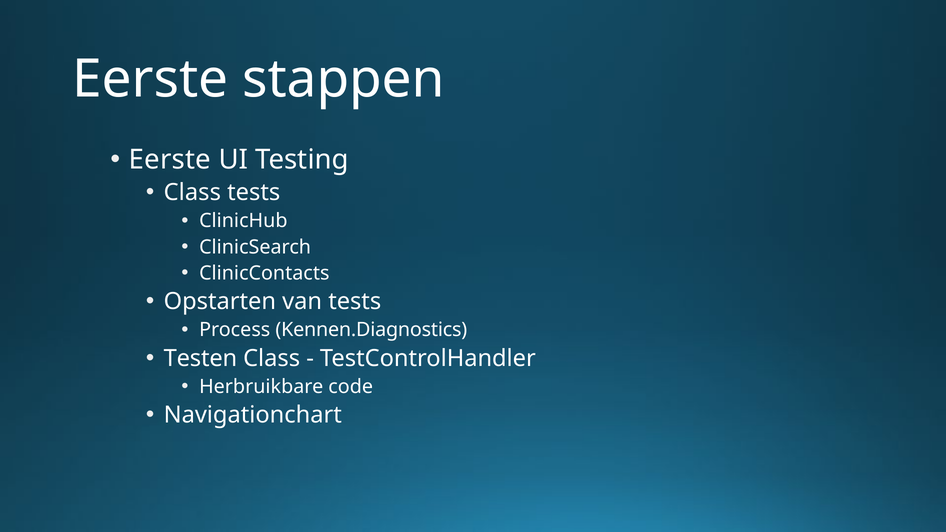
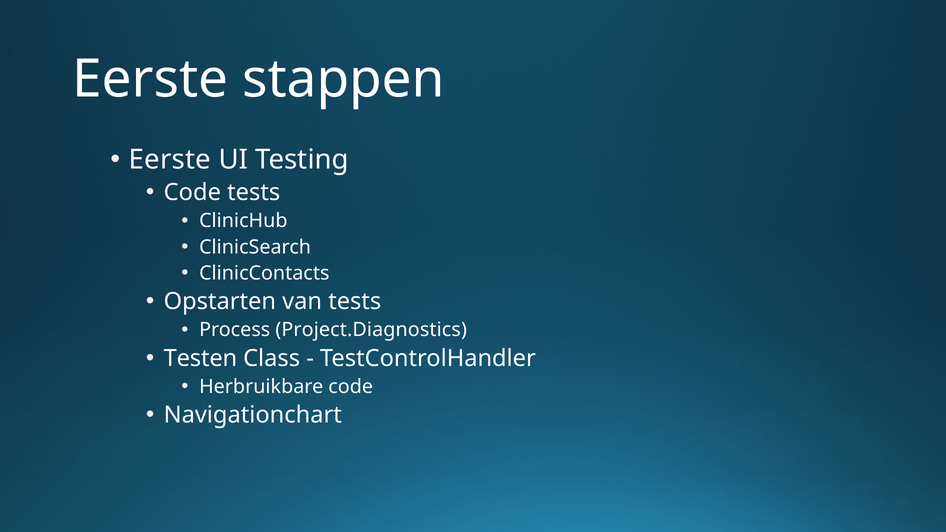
Class at (192, 192): Class -> Code
Kennen.Diagnostics: Kennen.Diagnostics -> Project.Diagnostics
